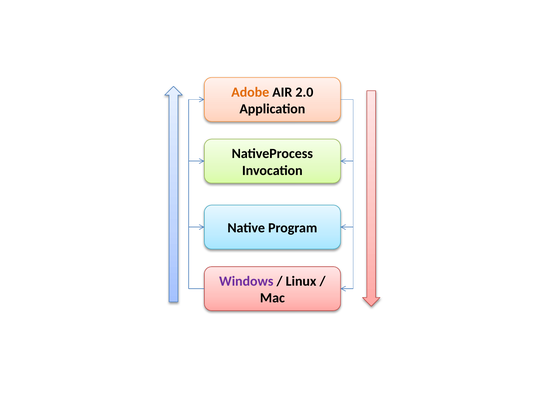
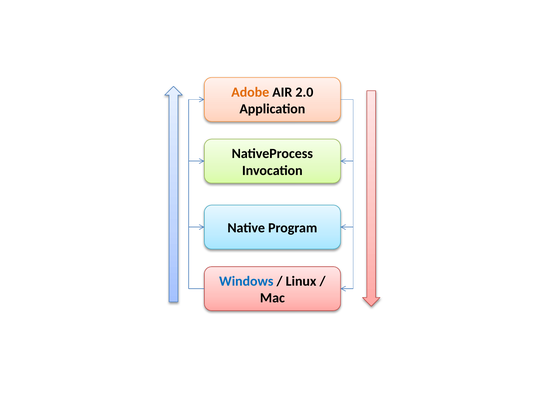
Windows colour: purple -> blue
